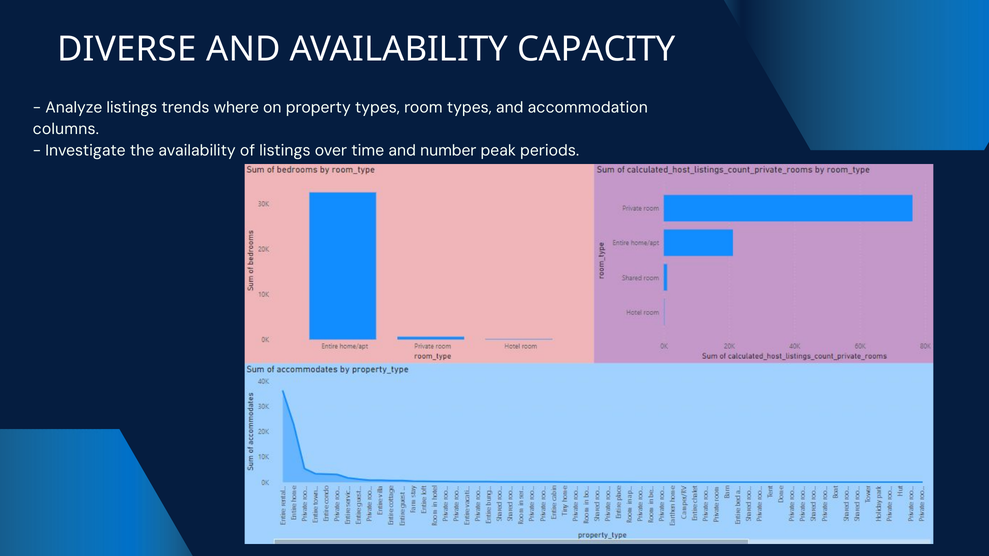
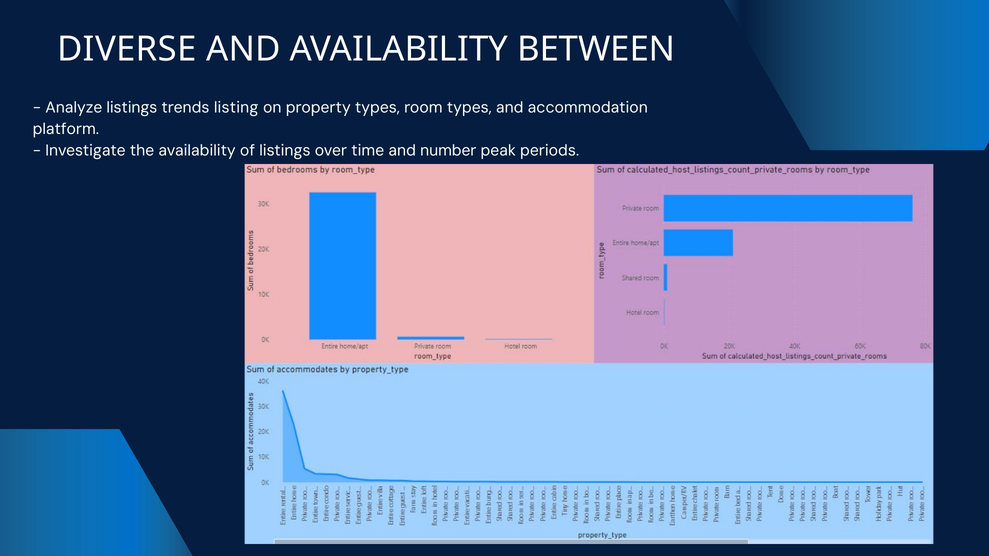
CAPACITY: CAPACITY -> BETWEEN
where: where -> listing
columns: columns -> platform
